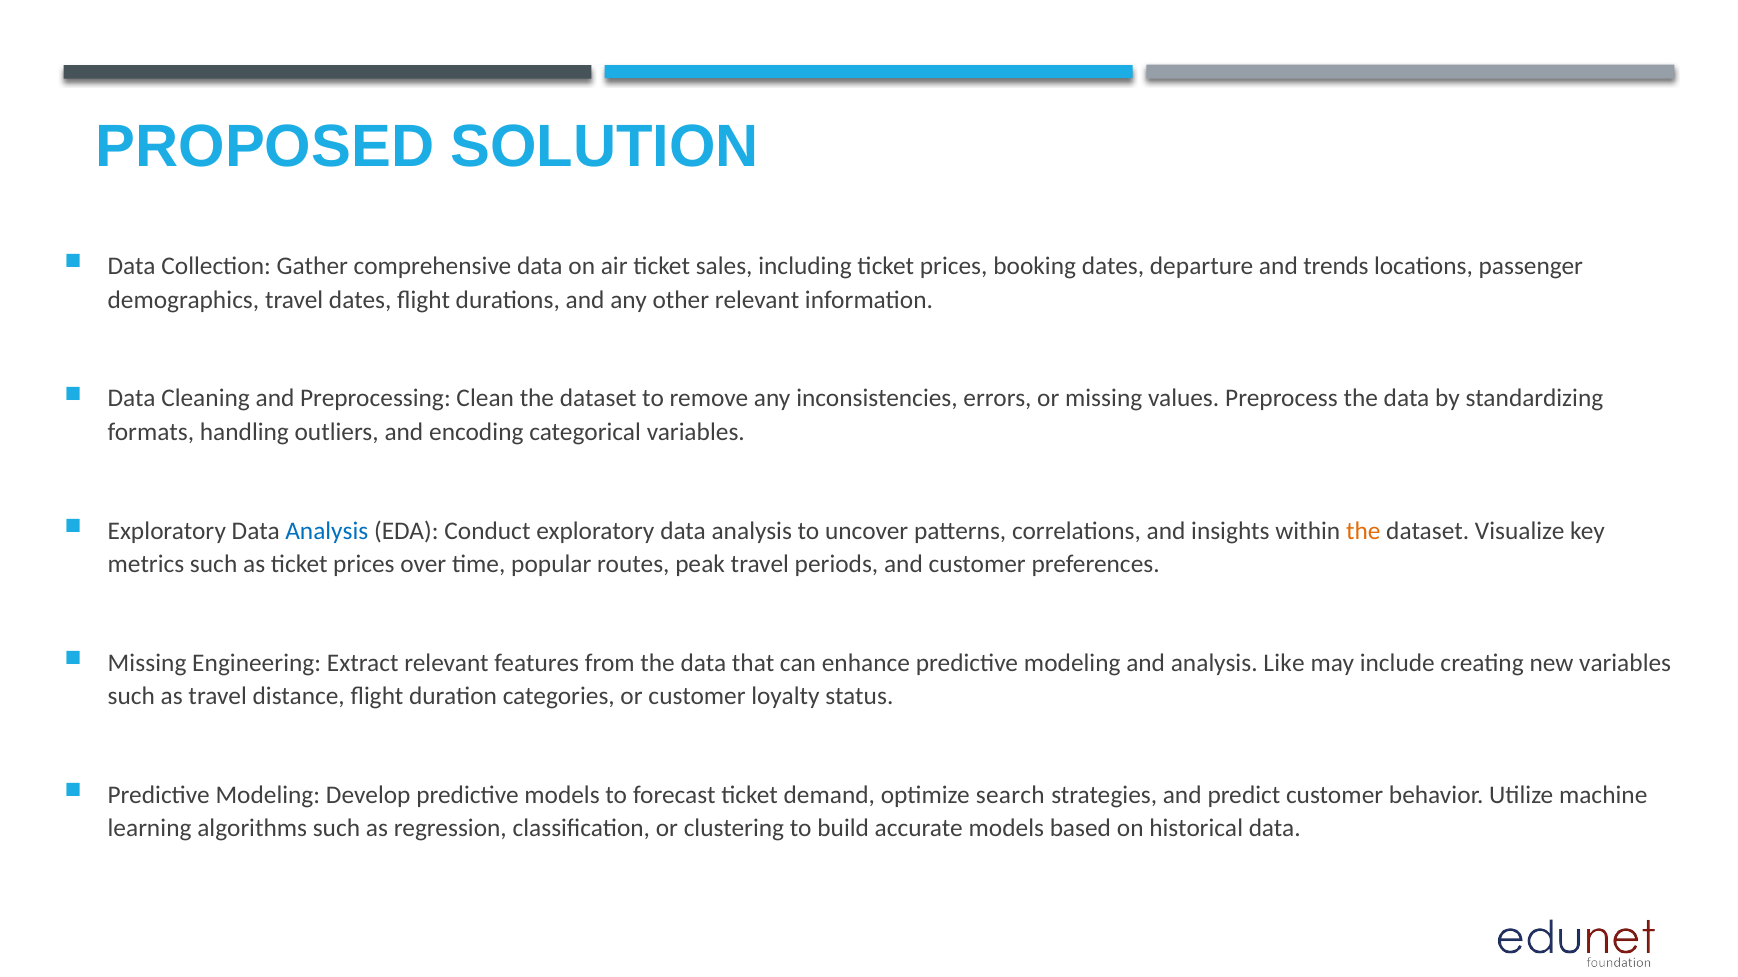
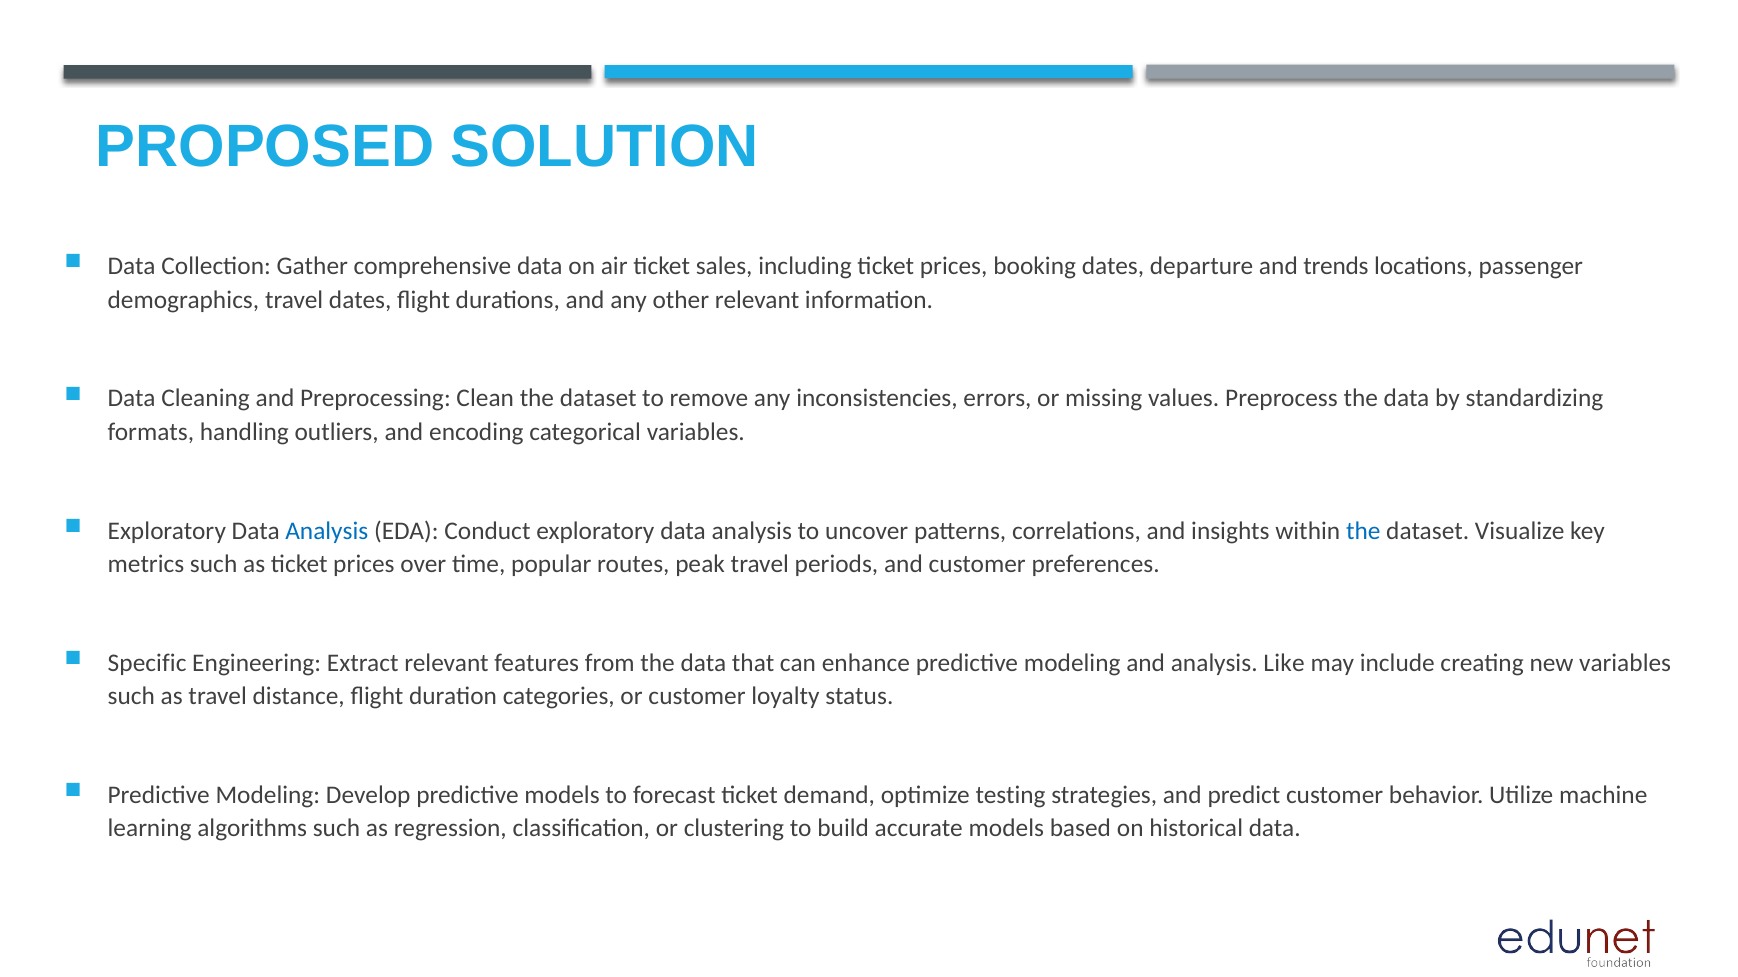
the at (1363, 531) colour: orange -> blue
Missing at (147, 663): Missing -> Specific
search: search -> testing
